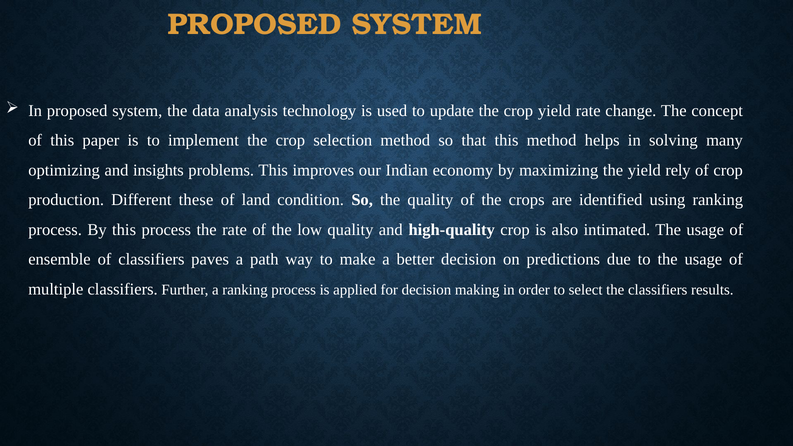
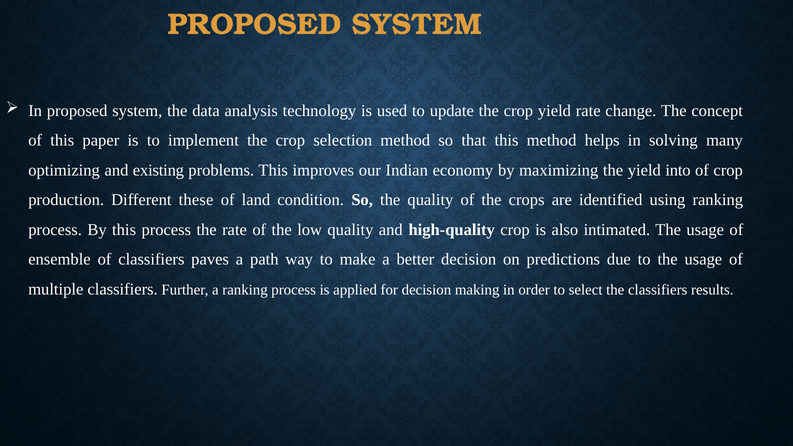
insights: insights -> existing
rely: rely -> into
